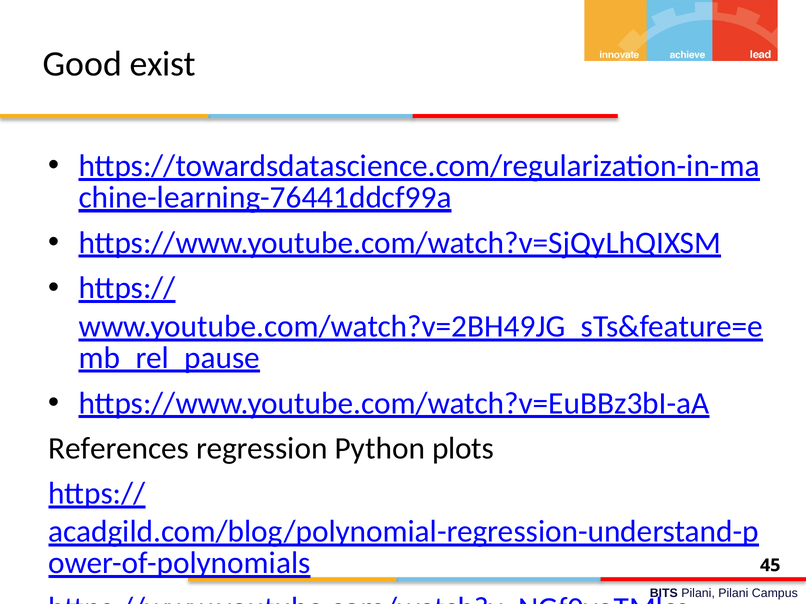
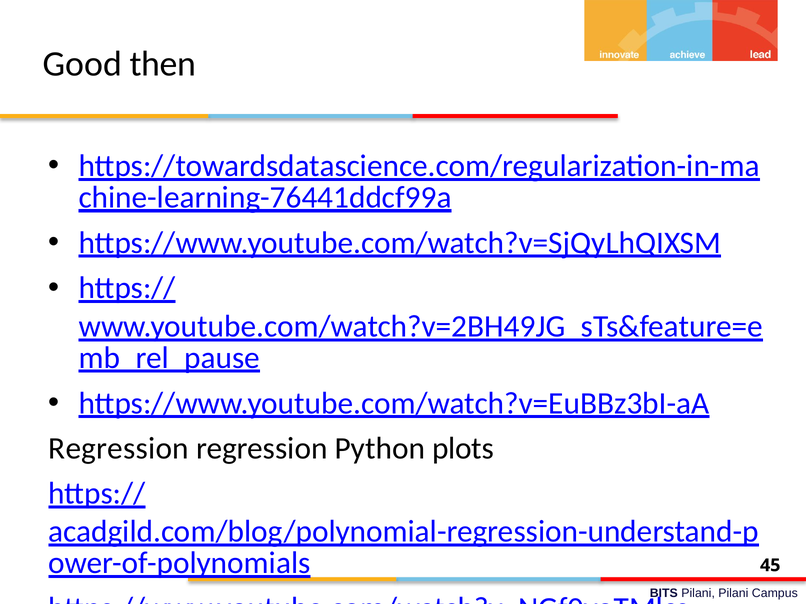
exist: exist -> then
References at (119, 449): References -> Regression
